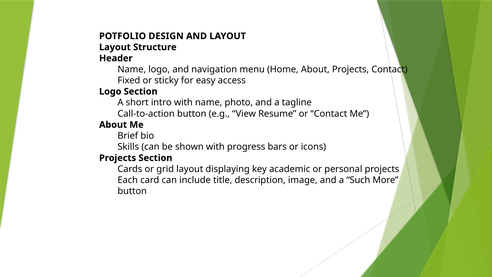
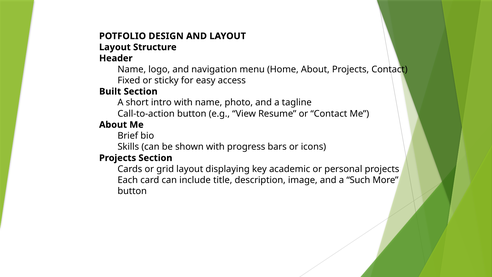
Logo at (110, 91): Logo -> Built
